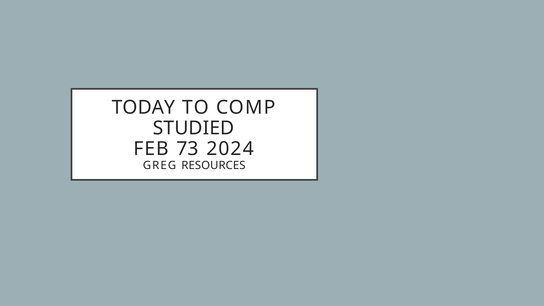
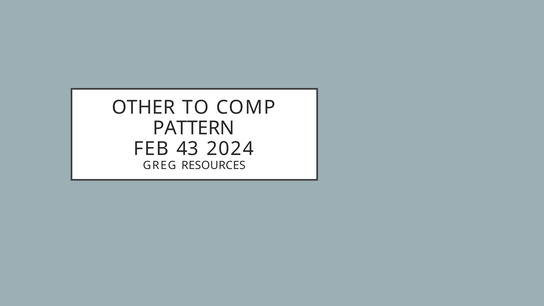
TODAY: TODAY -> OTHER
STUDIED: STUDIED -> PATTERN
73: 73 -> 43
